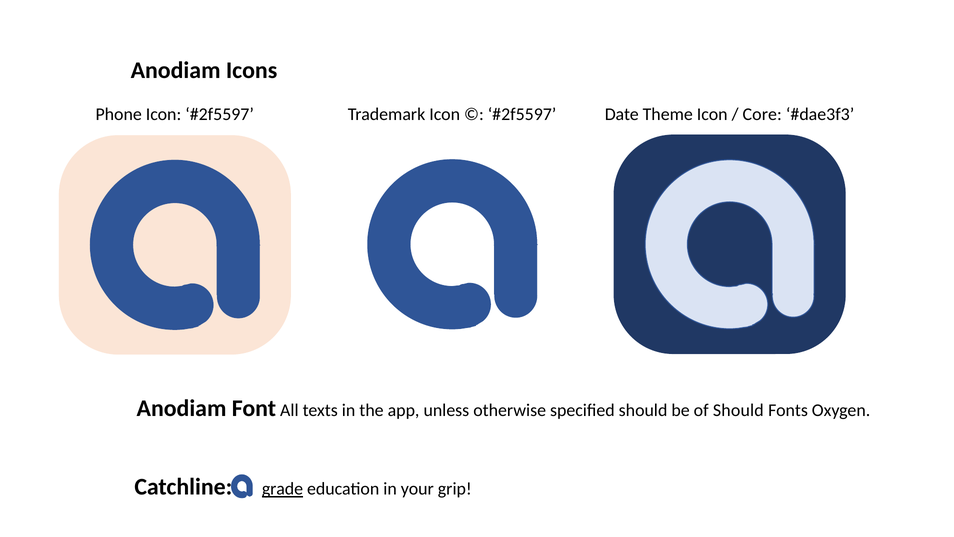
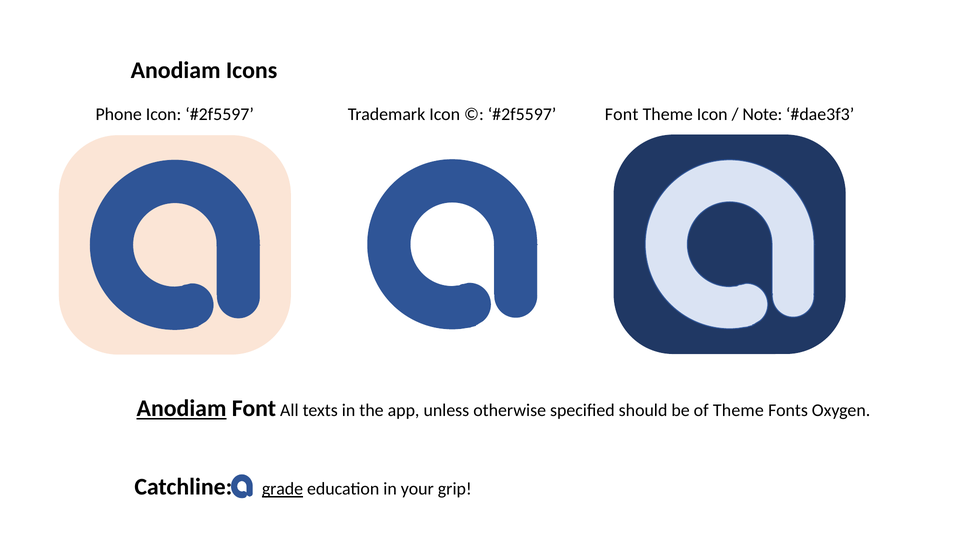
Date at (622, 114): Date -> Font
Core: Core -> Note
Anodiam at (181, 408) underline: none -> present
of Should: Should -> Theme
